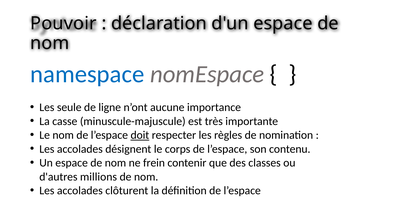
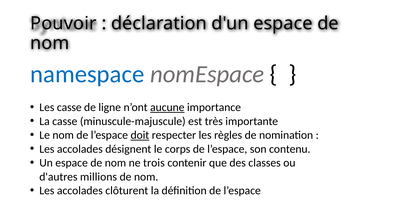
Les seule: seule -> casse
aucune underline: none -> present
frein: frein -> trois
